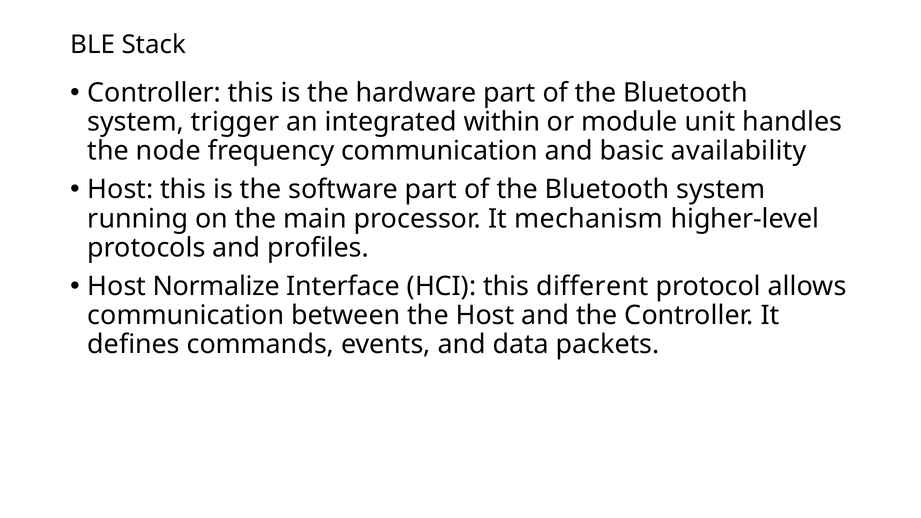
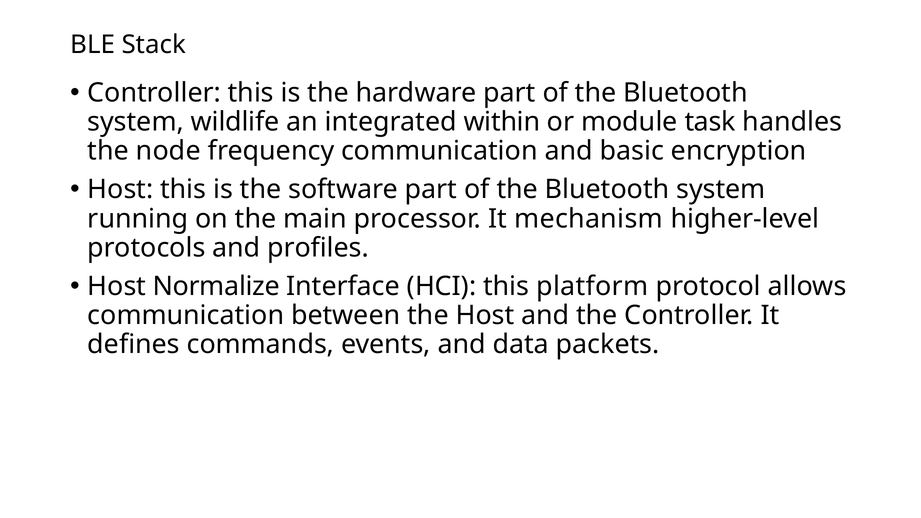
trigger: trigger -> wildlife
unit: unit -> task
availability: availability -> encryption
different: different -> platform
